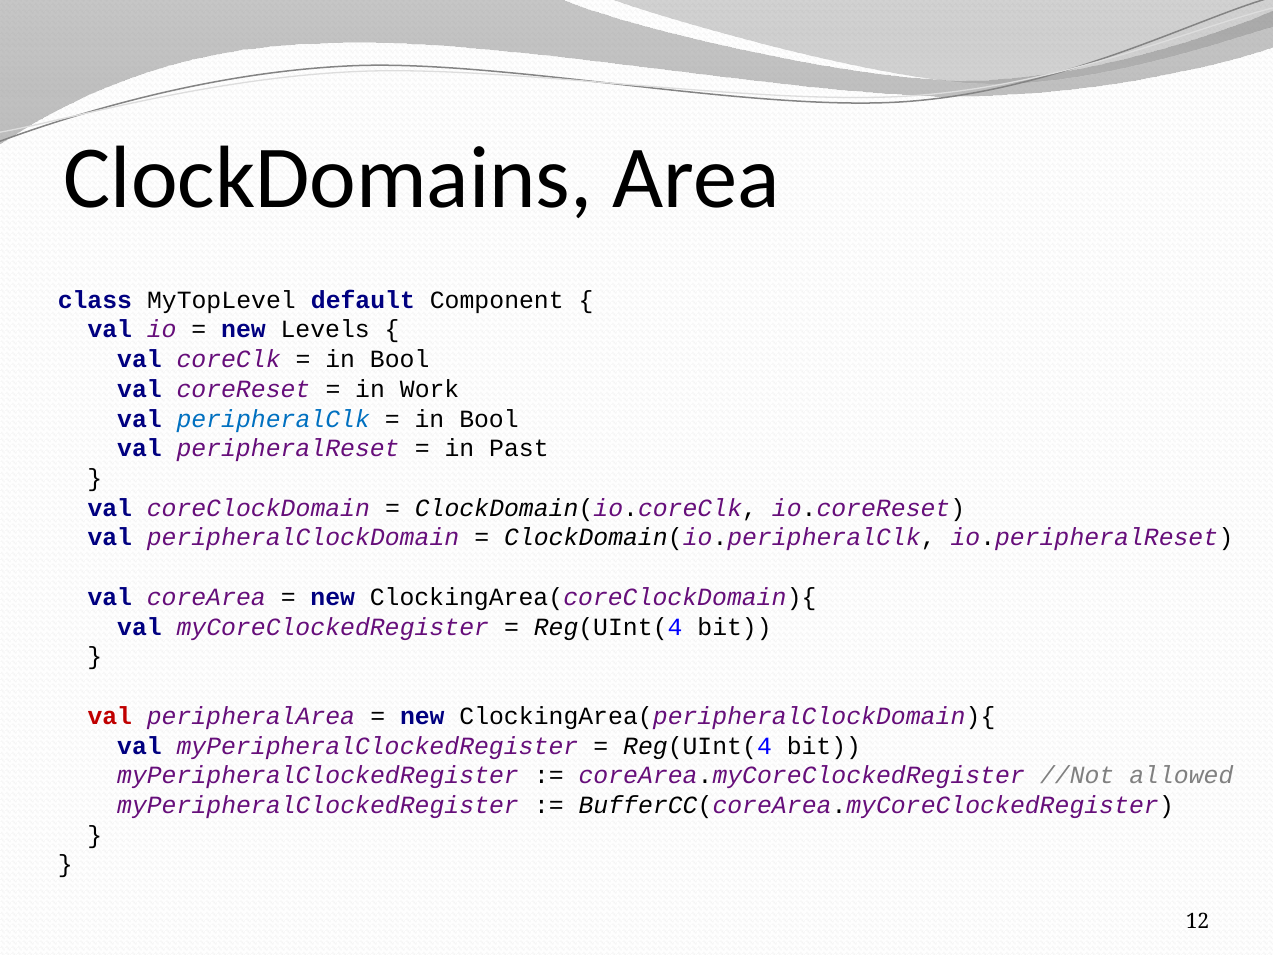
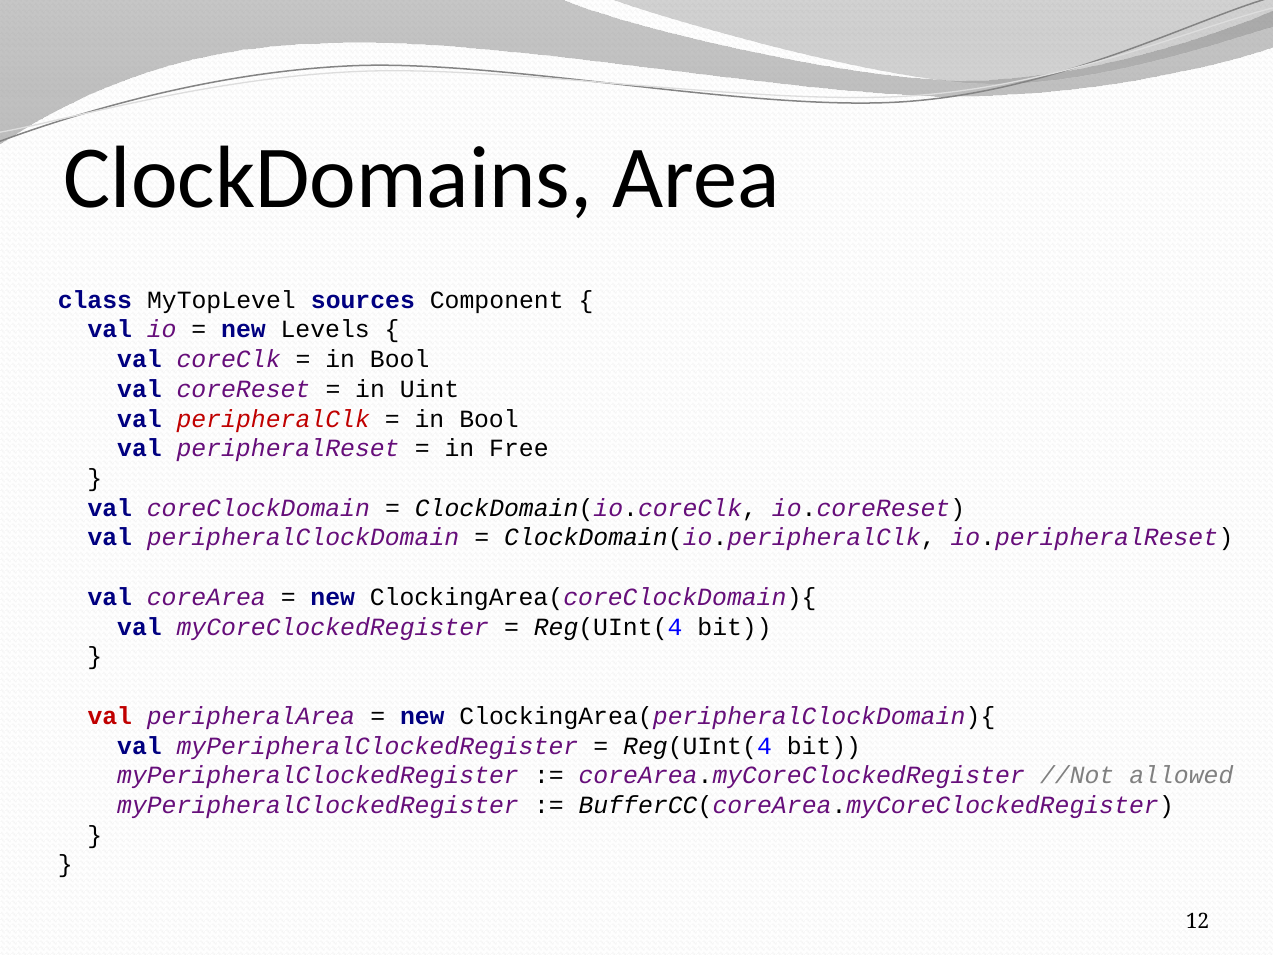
default: default -> sources
Work: Work -> Uint
peripheralClk colour: blue -> red
Past: Past -> Free
